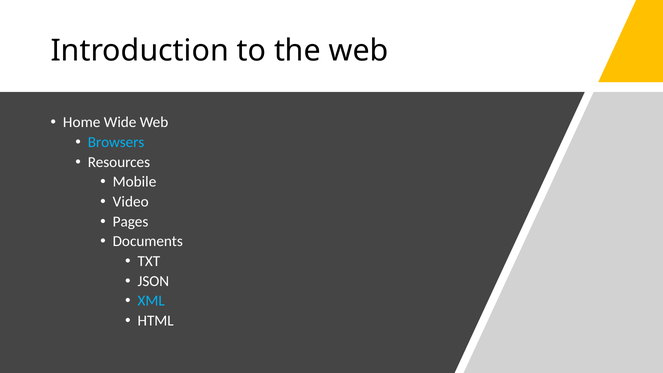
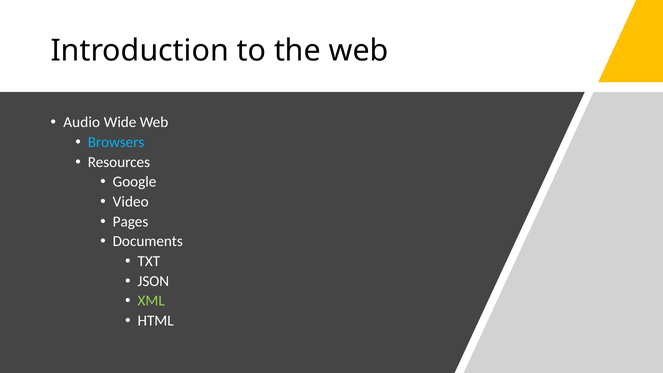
Home: Home -> Audio
Mobile: Mobile -> Google
XML colour: light blue -> light green
